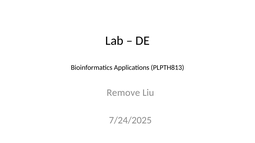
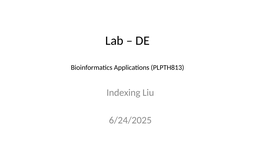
Remove: Remove -> Indexing
7/24/2025: 7/24/2025 -> 6/24/2025
